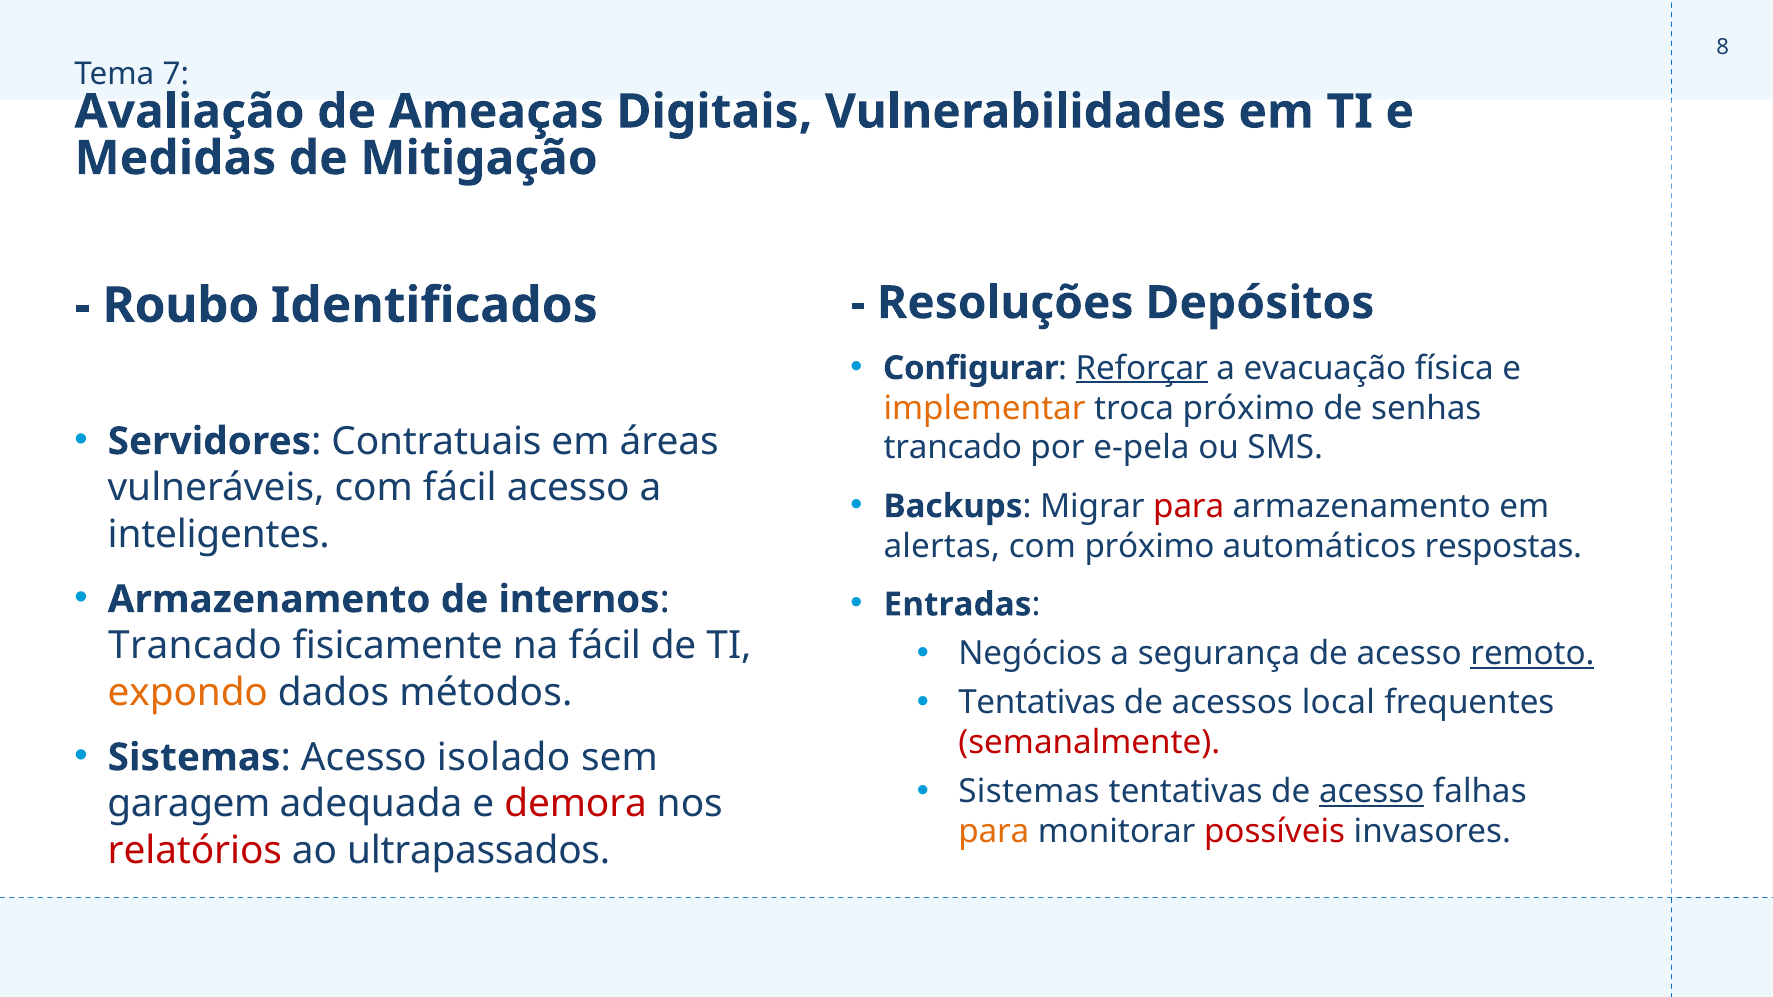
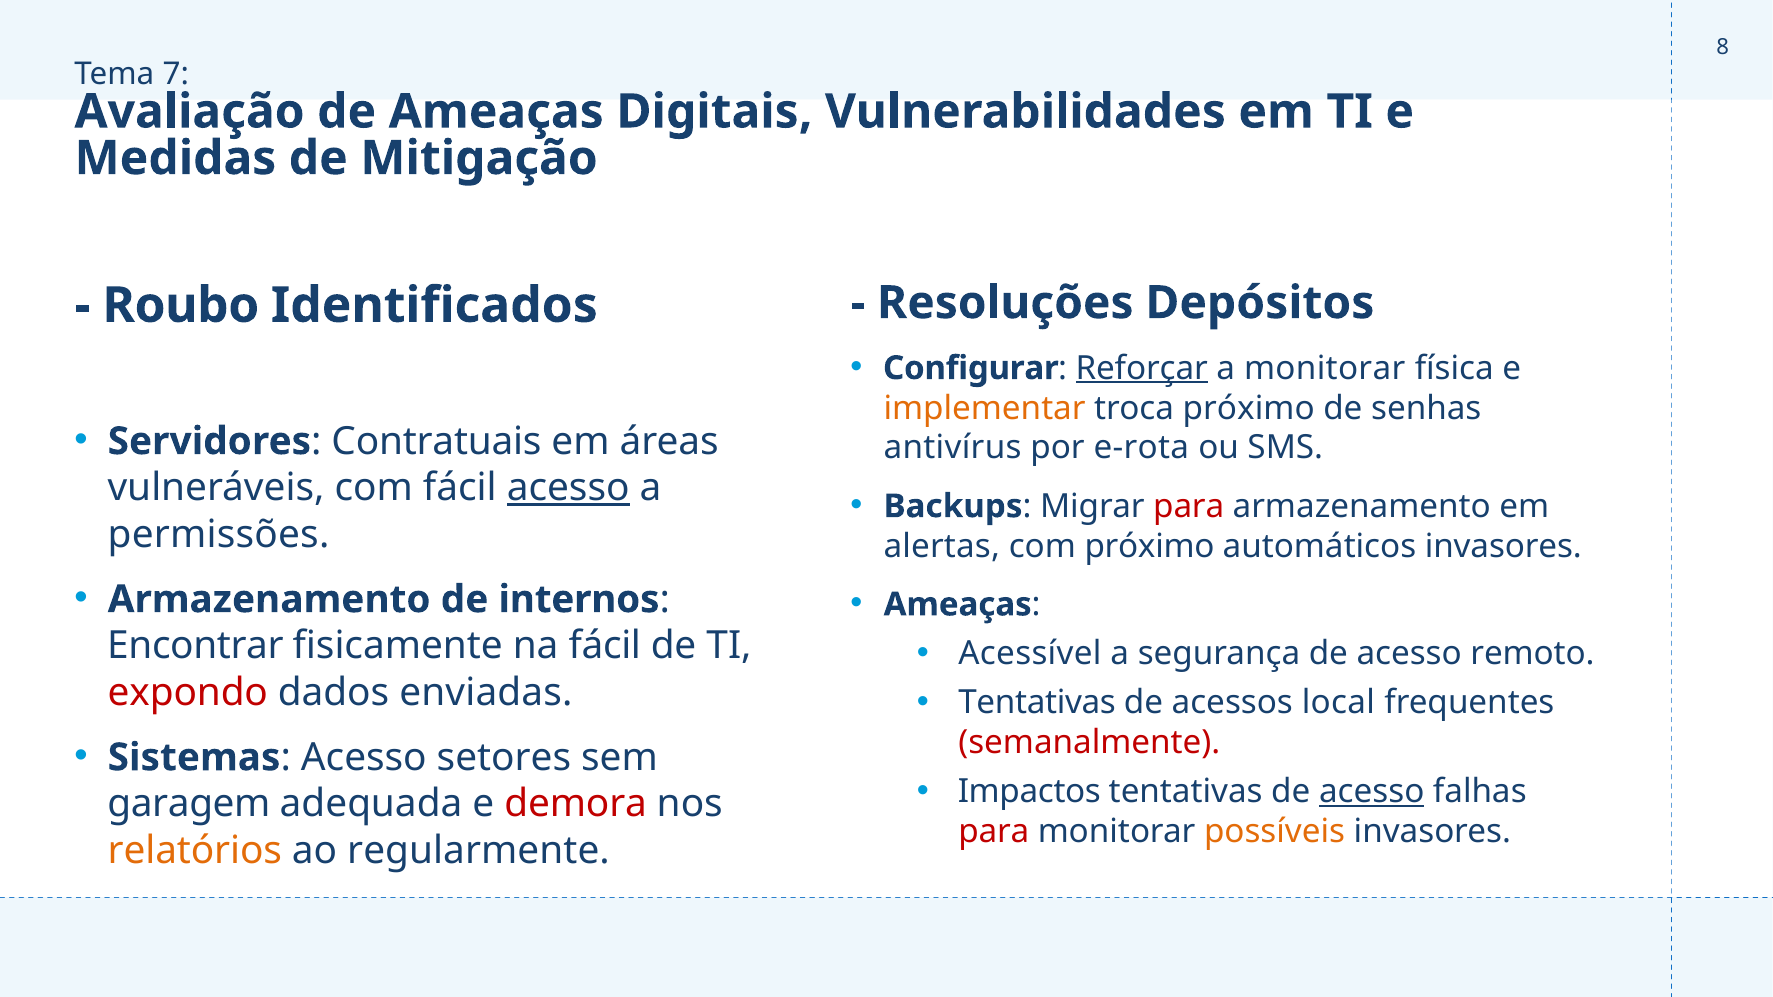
a evacuação: evacuação -> monitorar
trancado at (953, 448): trancado -> antivírus
e-pela: e-pela -> e-rota
acesso at (568, 488) underline: none -> present
inteligentes: inteligentes -> permissões
automáticos respostas: respostas -> invasores
Entradas at (958, 605): Entradas -> Ameaças
Trancado at (195, 646): Trancado -> Encontrar
Negócios: Negócios -> Acessível
remoto underline: present -> none
expondo colour: orange -> red
métodos: métodos -> enviadas
isolado: isolado -> setores
Sistemas at (1029, 792): Sistemas -> Impactos
para at (994, 832) colour: orange -> red
possíveis colour: red -> orange
relatórios colour: red -> orange
ultrapassados: ultrapassados -> regularmente
